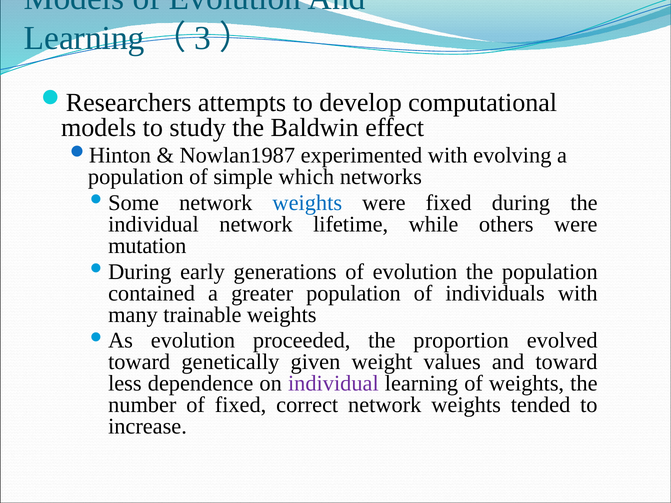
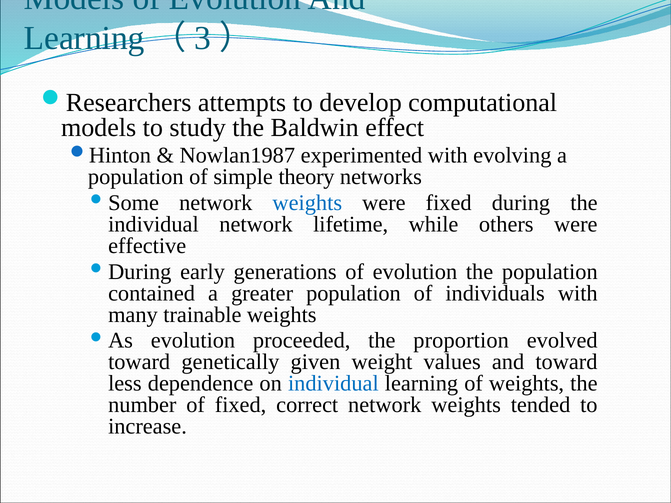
which: which -> theory
mutation: mutation -> effective
individual at (333, 384) colour: purple -> blue
